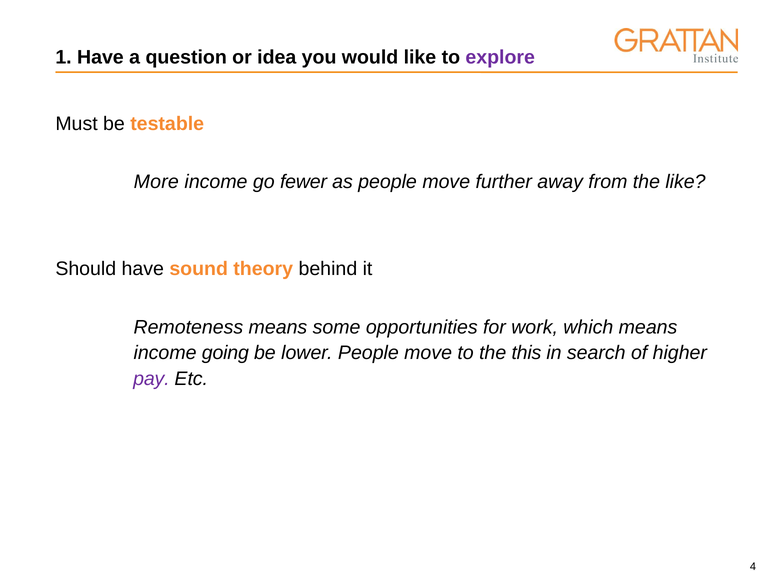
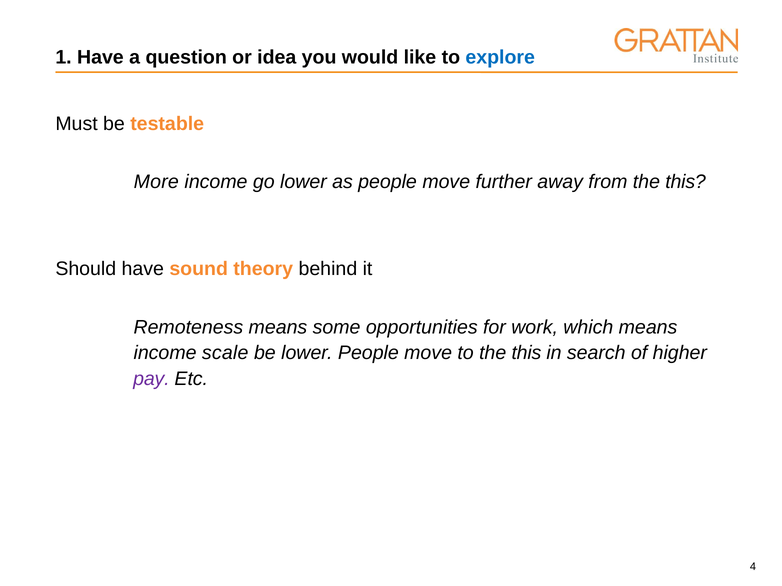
explore colour: purple -> blue
go fewer: fewer -> lower
from the like: like -> this
going: going -> scale
